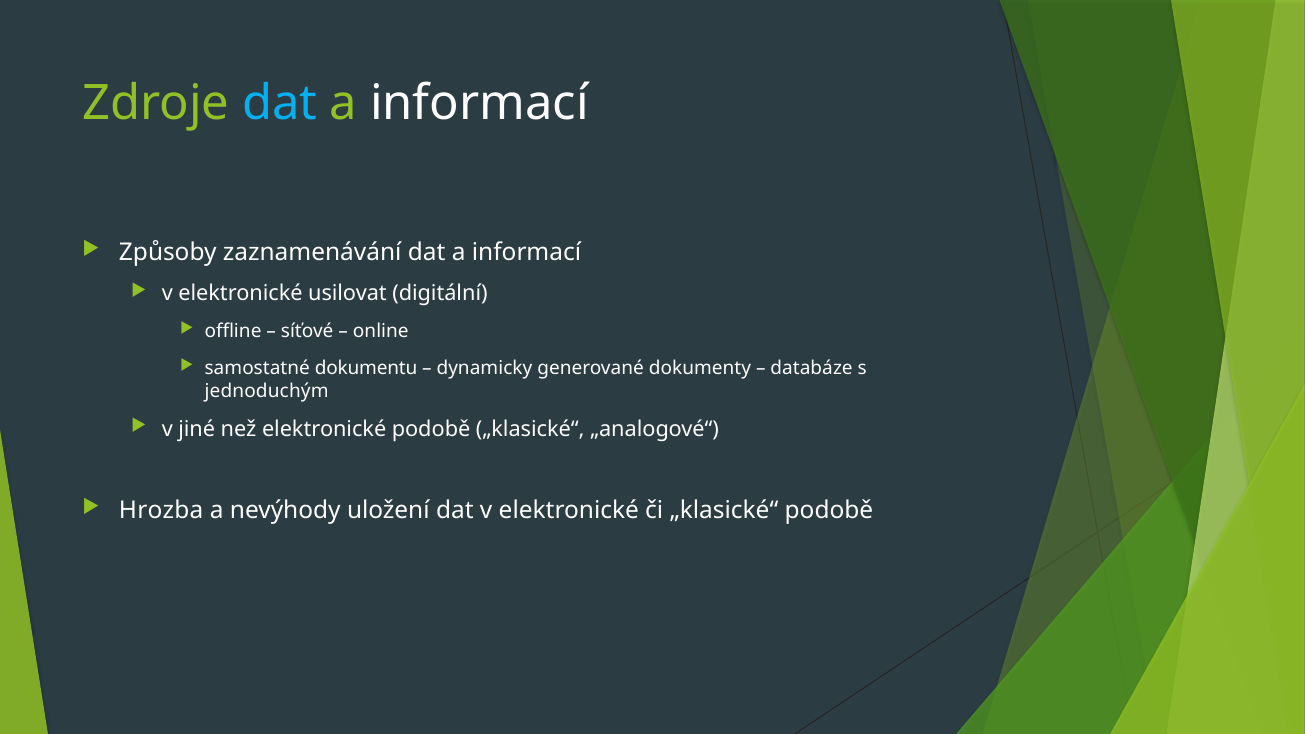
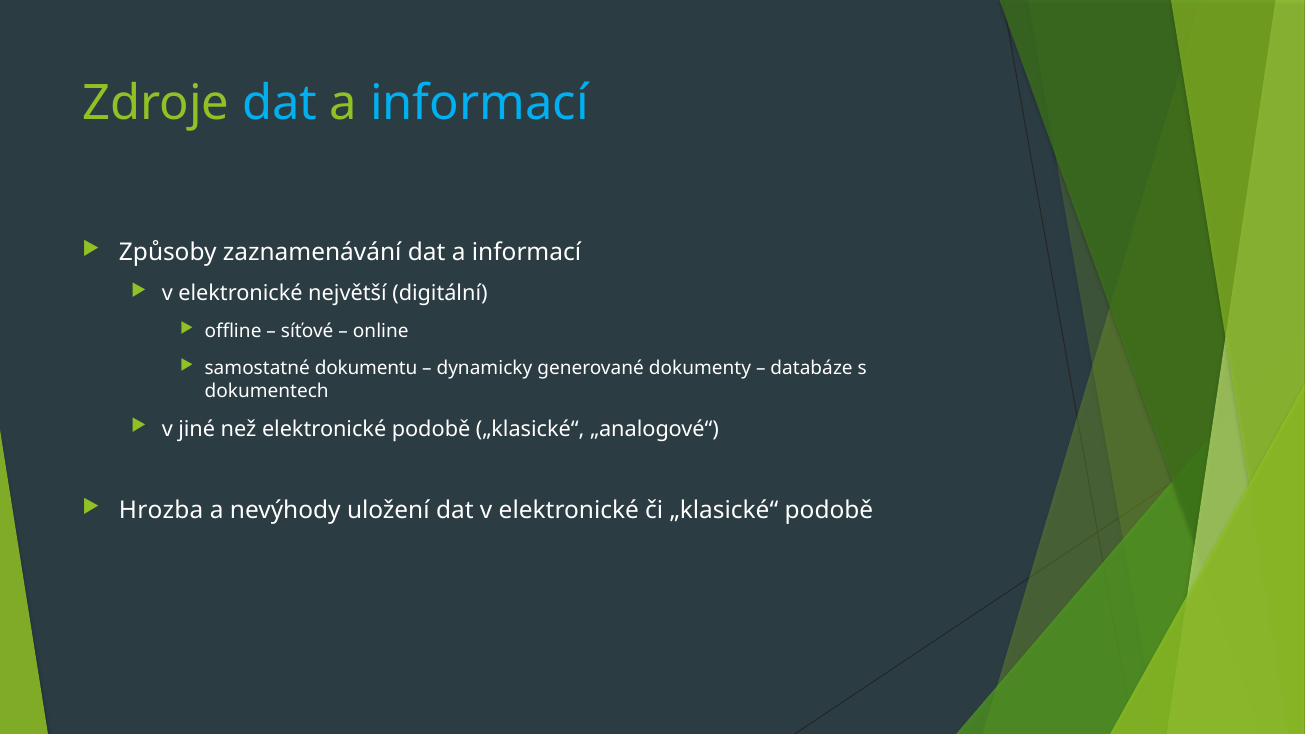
informací at (479, 103) colour: white -> light blue
usilovat: usilovat -> největší
jednoduchým: jednoduchým -> dokumentech
